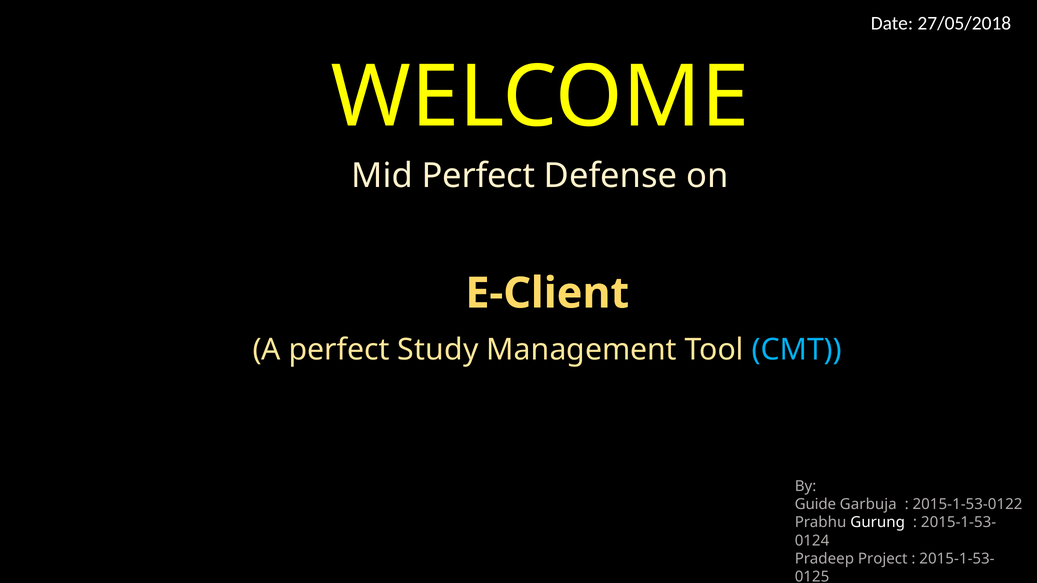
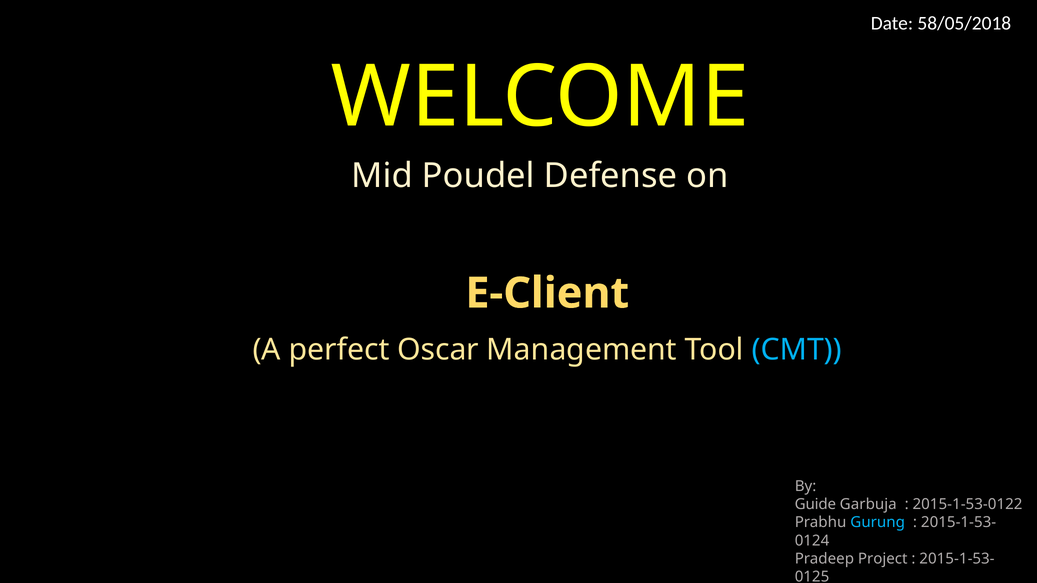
27/05/2018: 27/05/2018 -> 58/05/2018
Mid Perfect: Perfect -> Poudel
Study: Study -> Oscar
Gurung colour: white -> light blue
